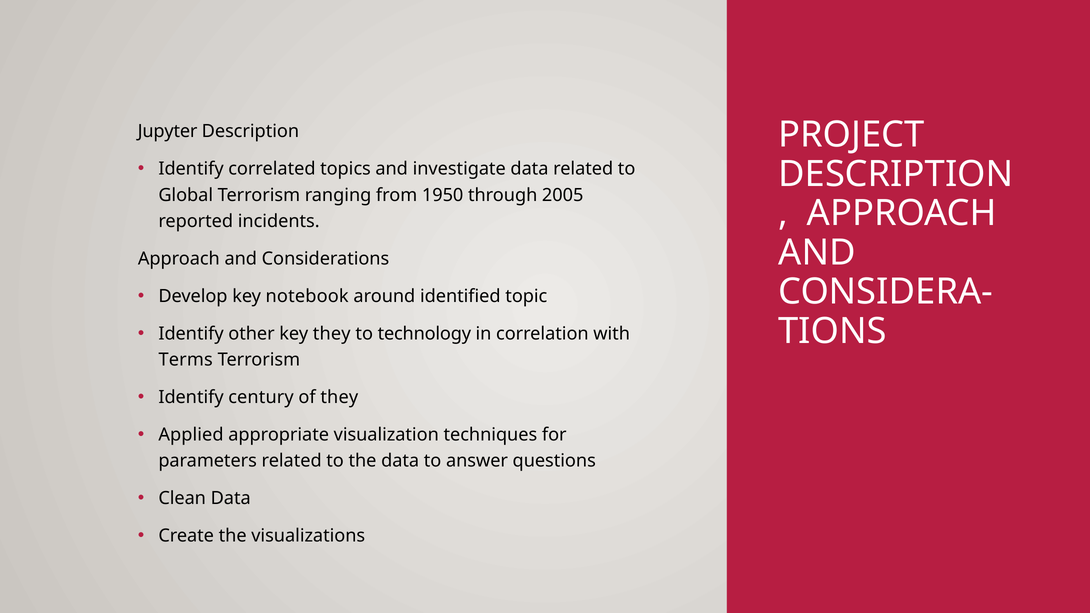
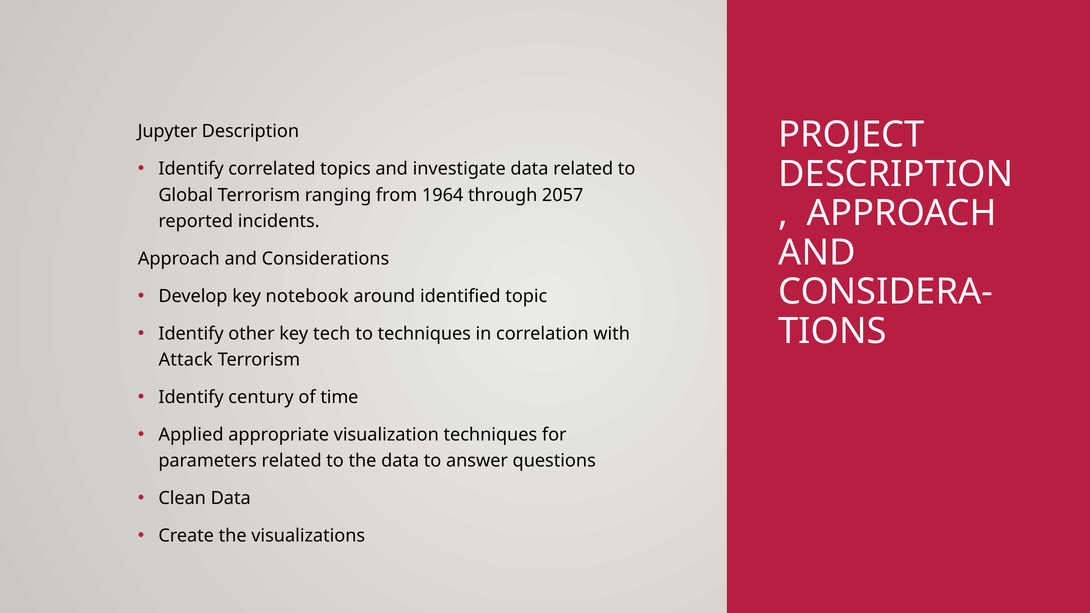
1950: 1950 -> 1964
2005: 2005 -> 2057
key they: they -> tech
to technology: technology -> techniques
Terms: Terms -> Attack
of they: they -> time
